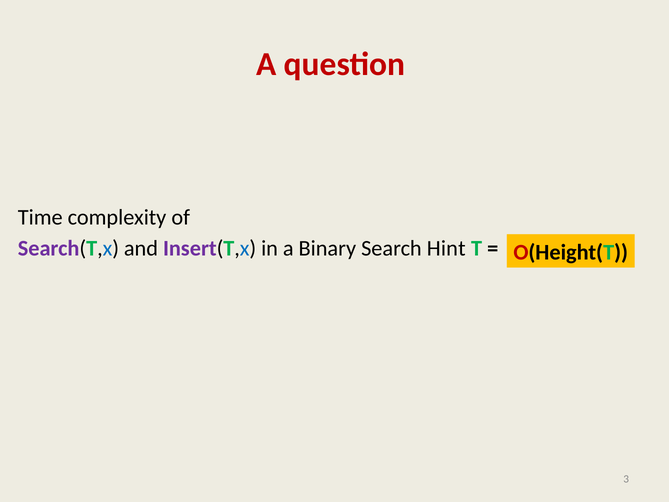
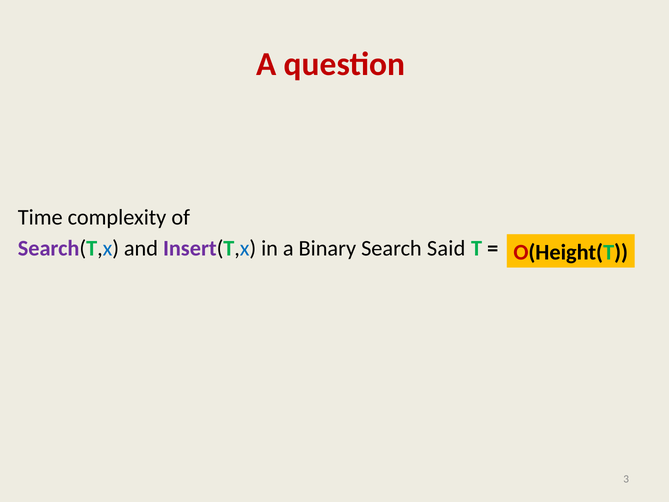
Hint: Hint -> Said
